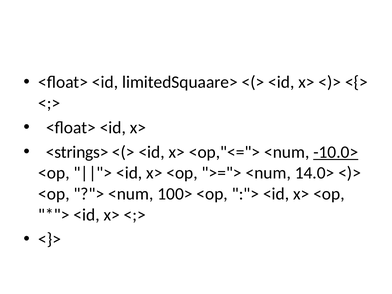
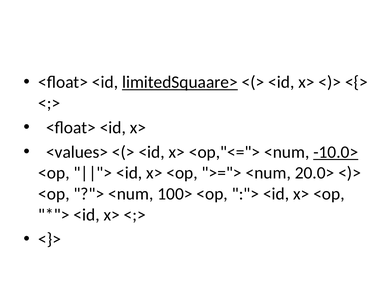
limitedSquaare> underline: none -> present
<strings>: <strings> -> <values>
14.0>: 14.0> -> 20.0>
